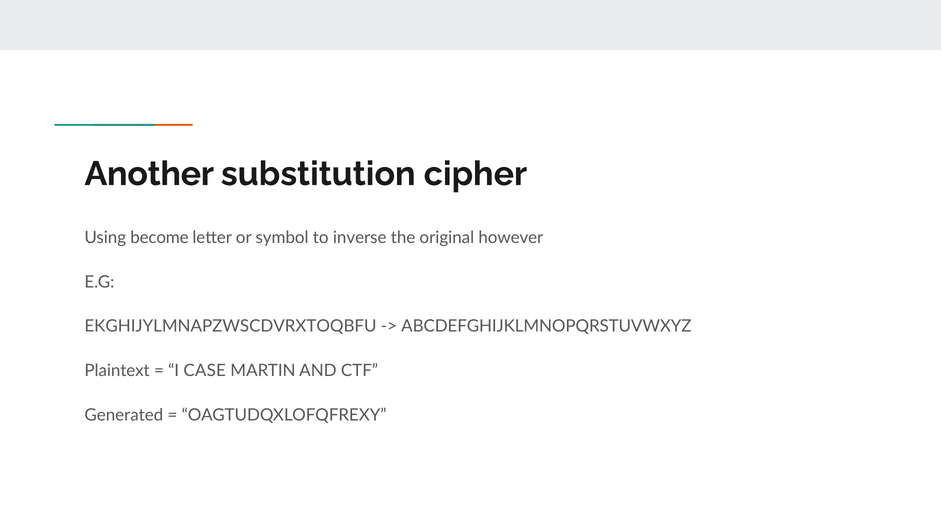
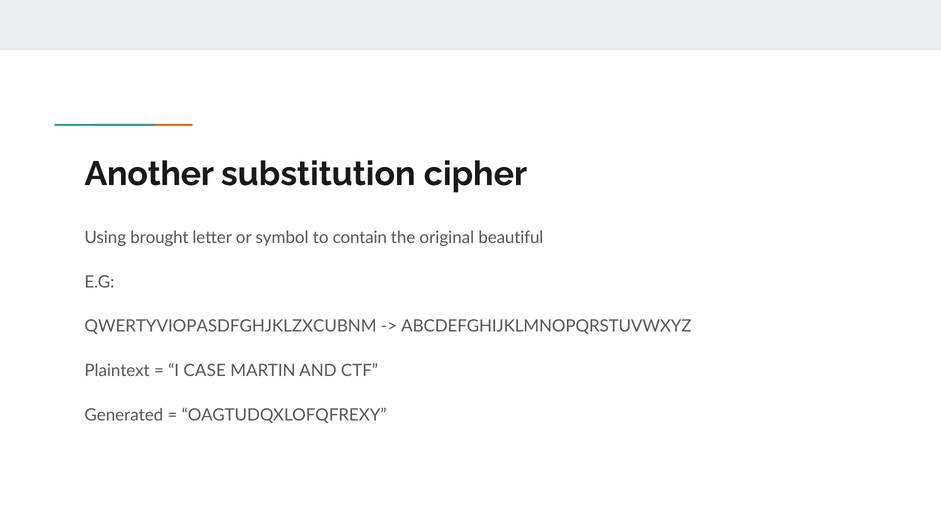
become: become -> brought
inverse: inverse -> contain
however: however -> beautiful
EKGHIJYLMNAPZWSCDVRXTOQBFU: EKGHIJYLMNAPZWSCDVRXTOQBFU -> QWERTYVIOPASDFGHJKLZXCUBNM
